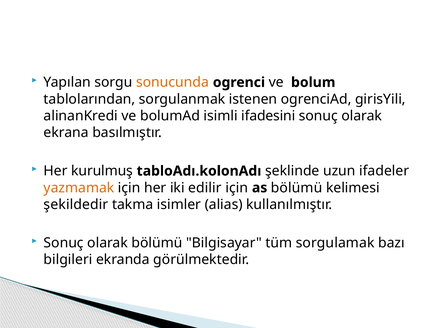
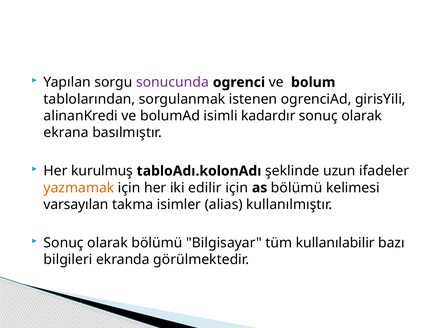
sonucunda colour: orange -> purple
ifadesini: ifadesini -> kadardır
şekildedir: şekildedir -> varsayılan
sorgulamak: sorgulamak -> kullanılabilir
